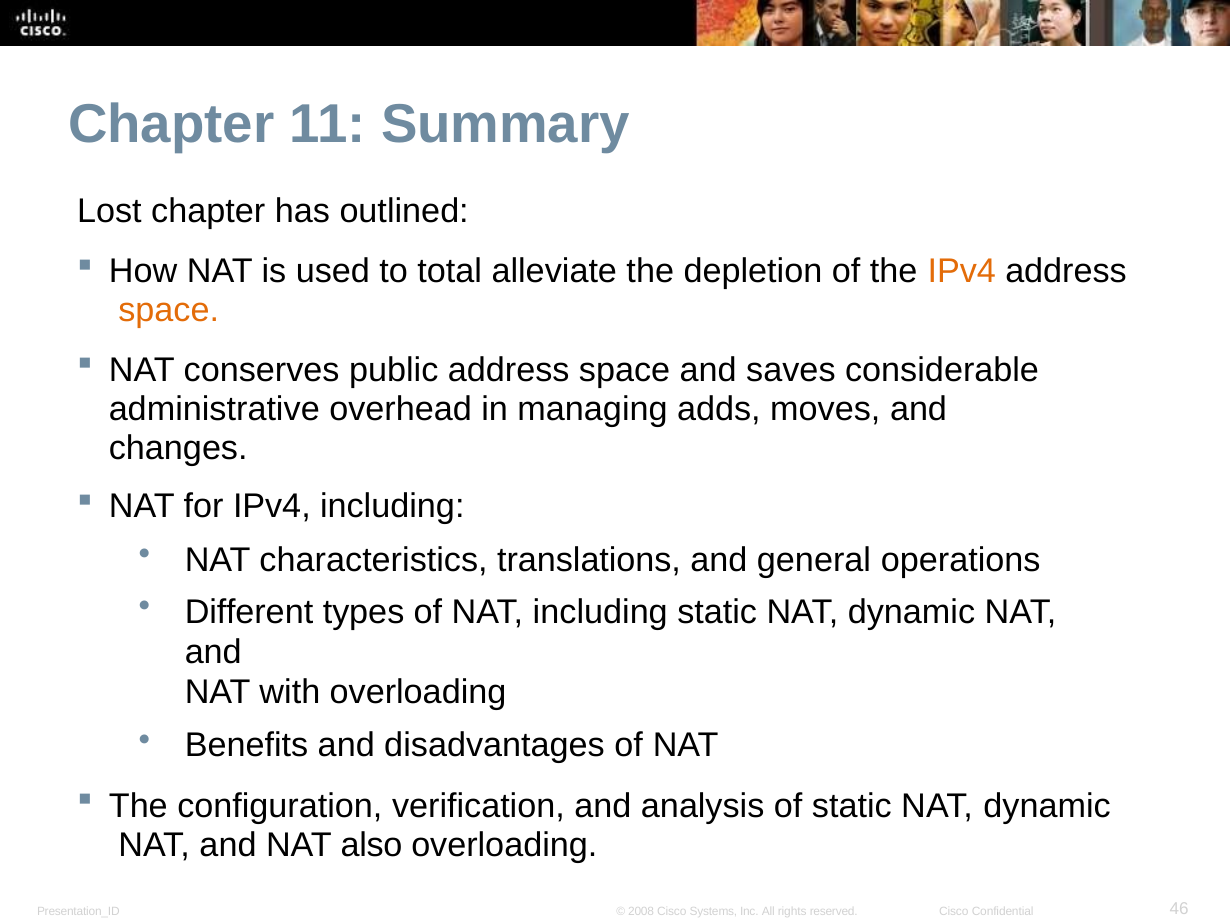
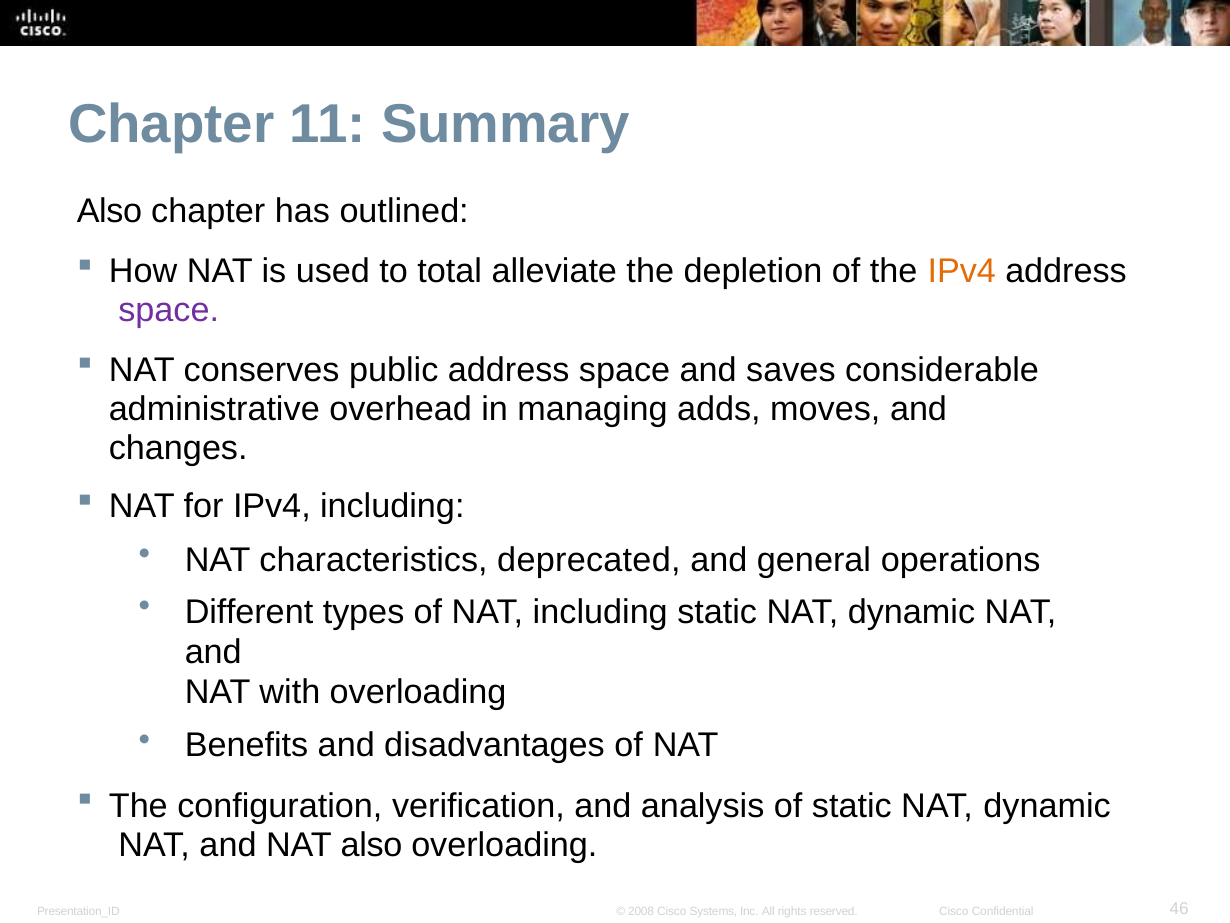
Lost at (109, 211): Lost -> Also
space at (169, 310) colour: orange -> purple
translations: translations -> deprecated
